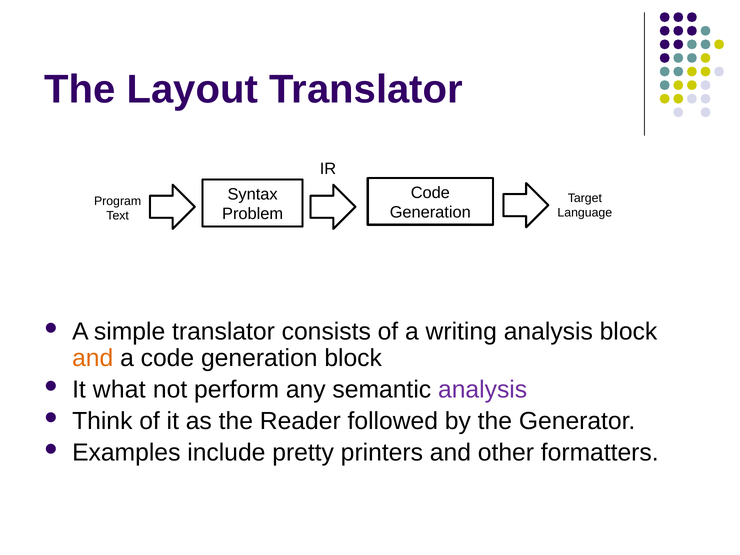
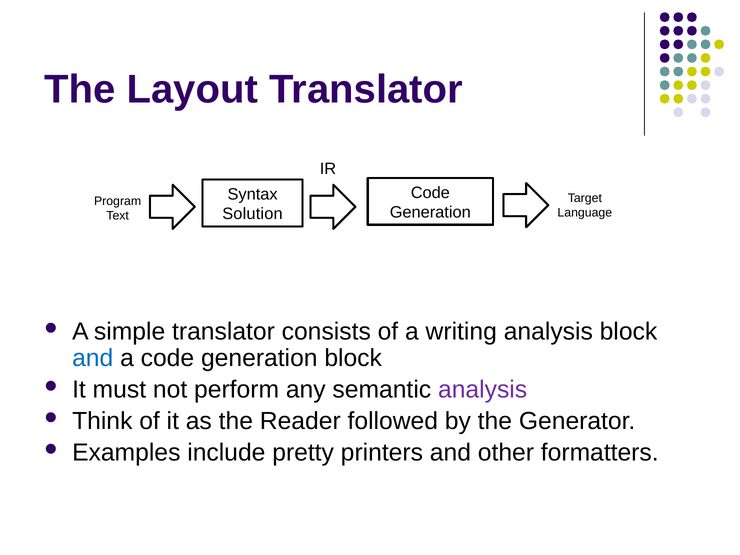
Problem: Problem -> Solution
and at (93, 358) colour: orange -> blue
what: what -> must
